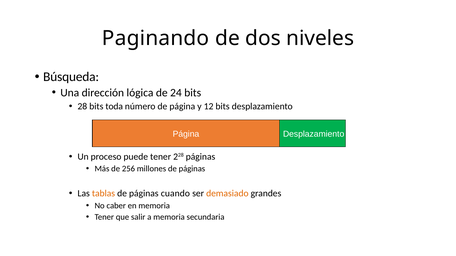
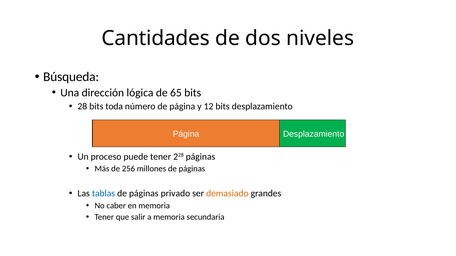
Paginando: Paginando -> Cantidades
24: 24 -> 65
tablas colour: orange -> blue
cuando: cuando -> privado
